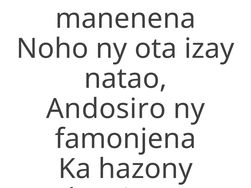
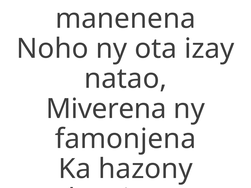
Andosiro: Andosiro -> Miverena
